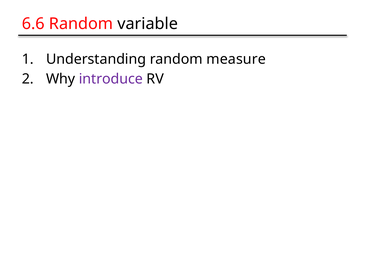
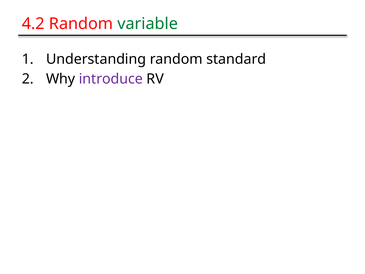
6.6: 6.6 -> 4.2
variable colour: black -> green
measure: measure -> standard
